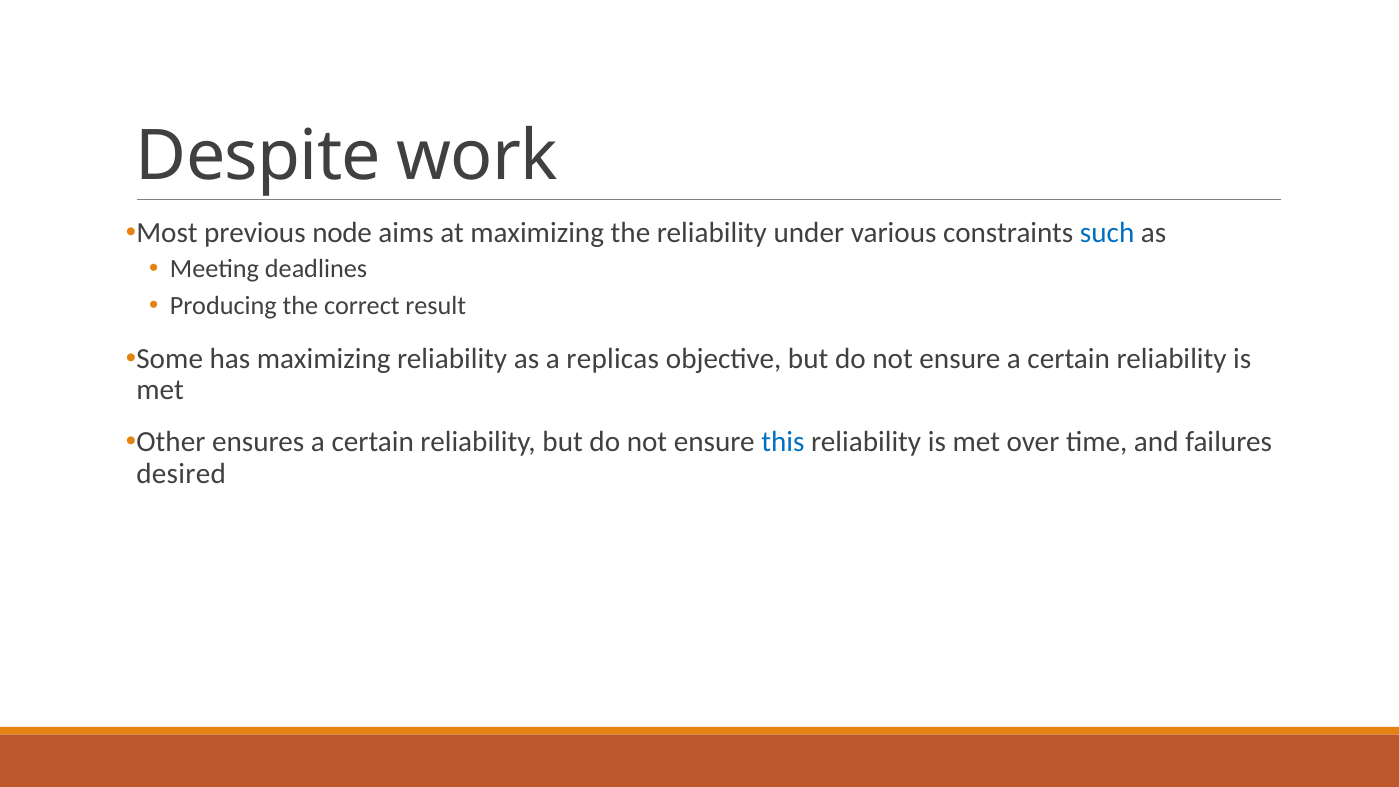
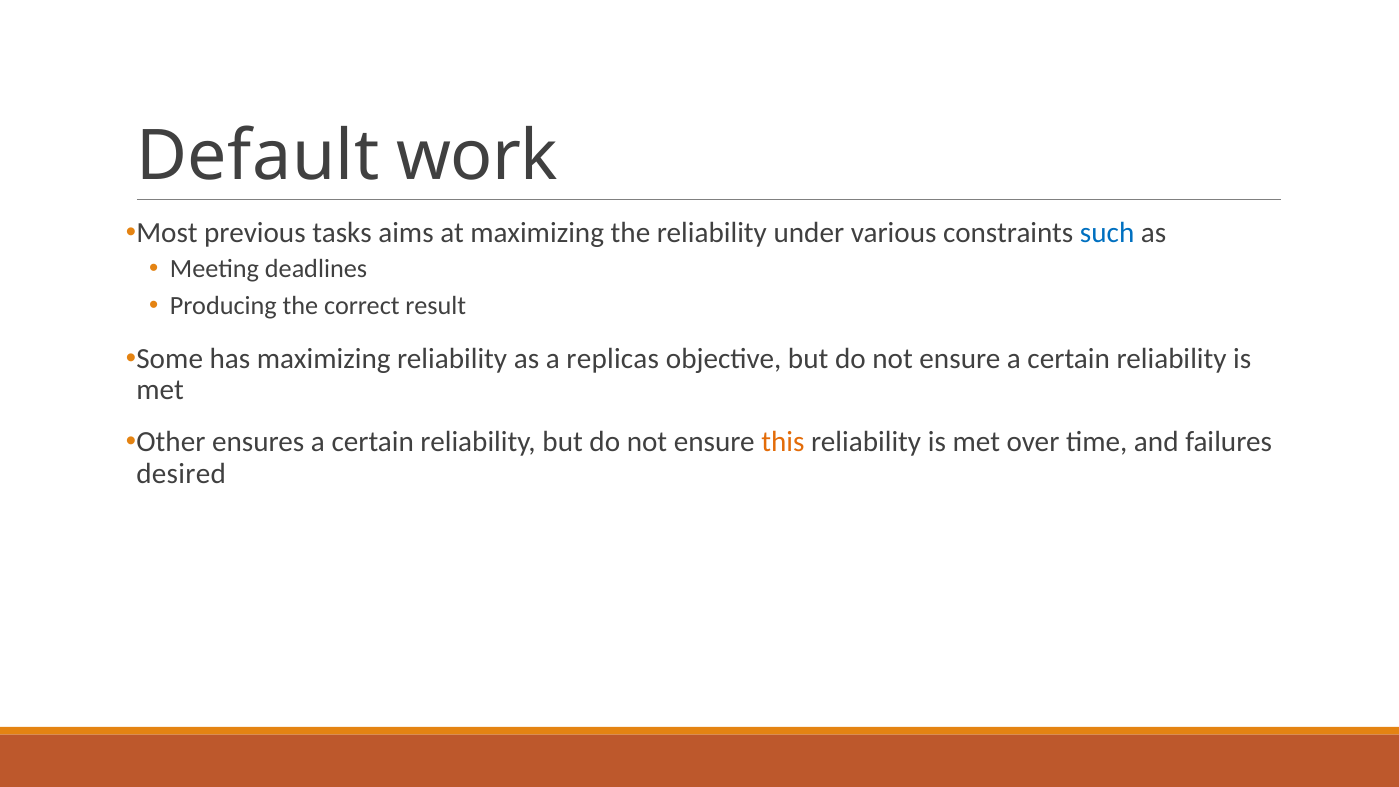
Despite: Despite -> Default
node: node -> tasks
this colour: blue -> orange
